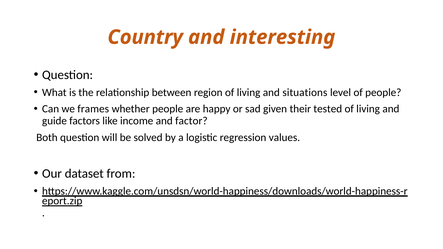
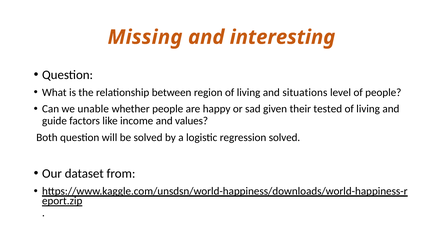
Country: Country -> Missing
frames: frames -> unable
factor: factor -> values
regression values: values -> solved
